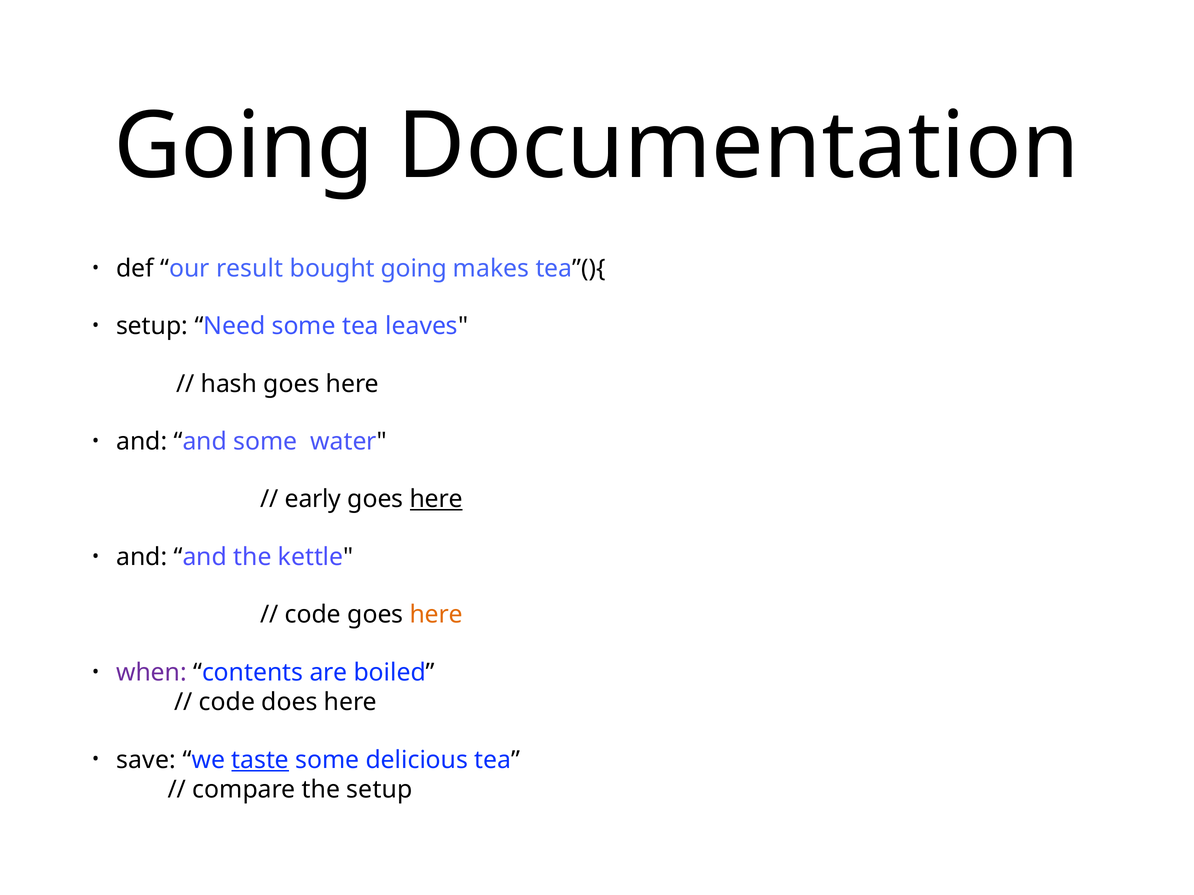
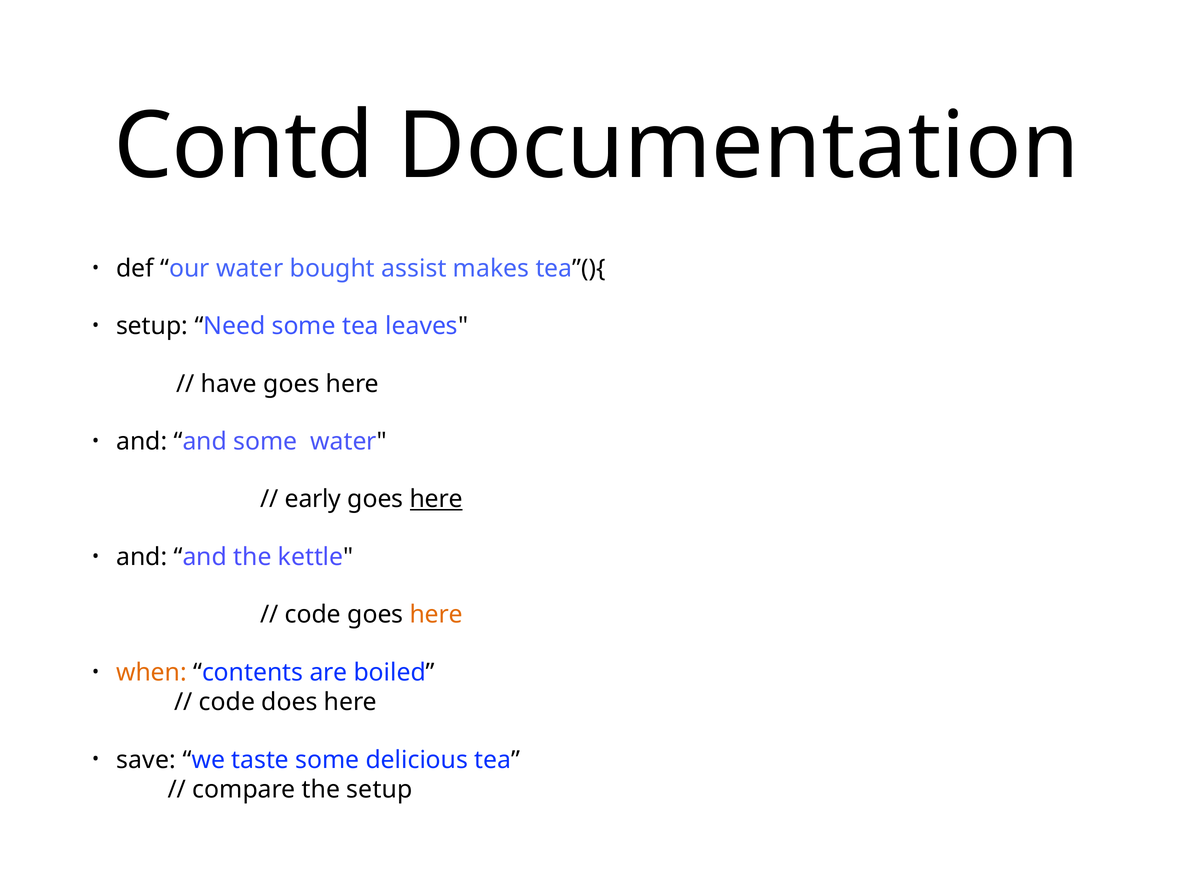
Going at (244, 146): Going -> Contd
our result: result -> water
bought going: going -> assist
hash: hash -> have
when colour: purple -> orange
taste underline: present -> none
